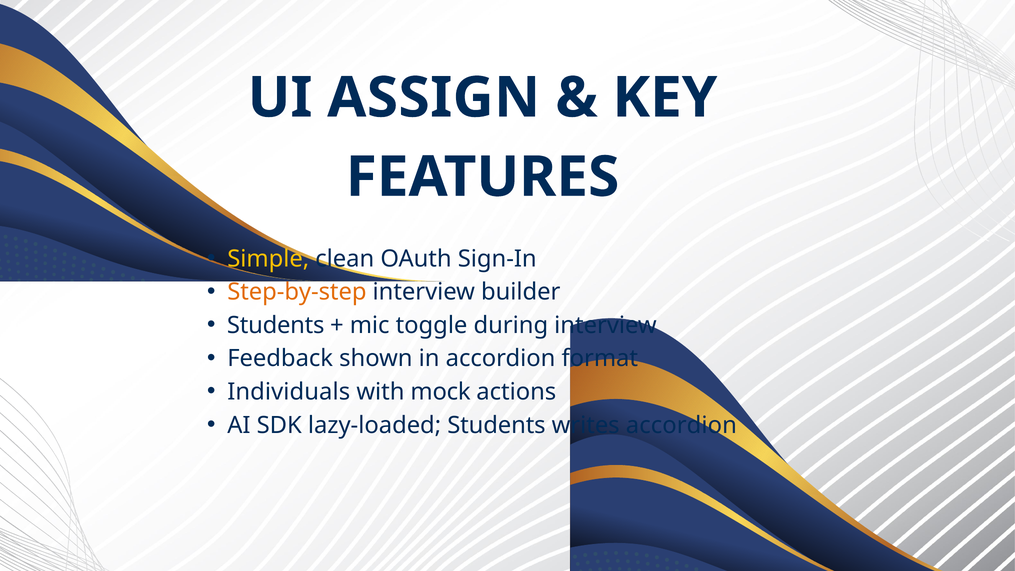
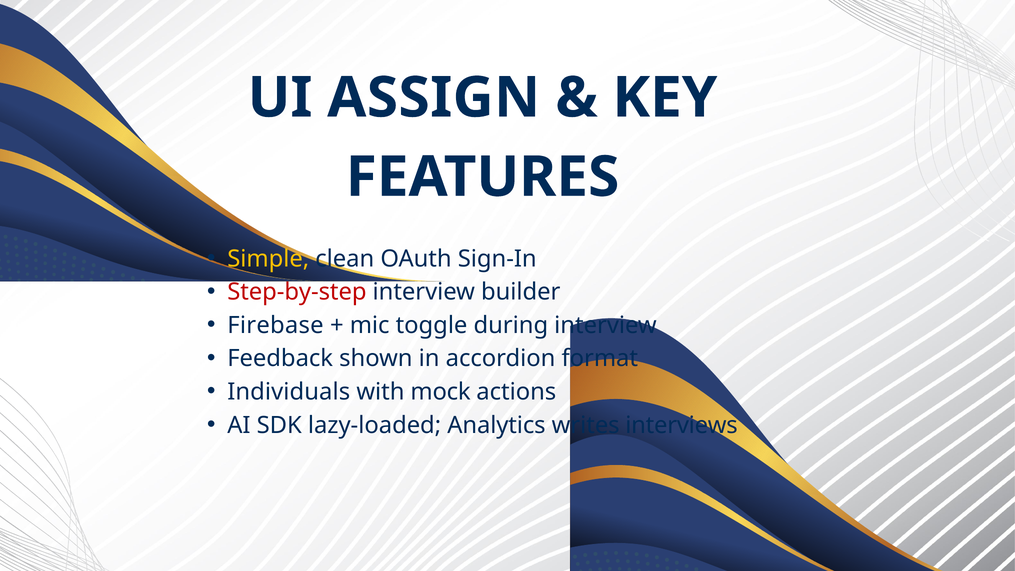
Step-by-step colour: orange -> red
Students at (276, 325): Students -> Firebase
lazy-loaded Students: Students -> Analytics
writes accordion: accordion -> interviews
